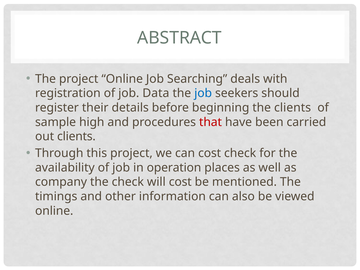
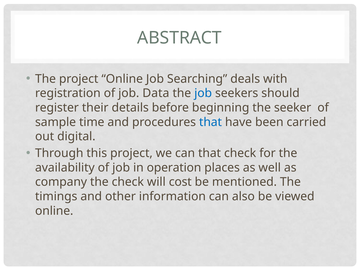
the clients: clients -> seeker
high: high -> time
that at (211, 122) colour: red -> blue
out clients: clients -> digital
can cost: cost -> that
